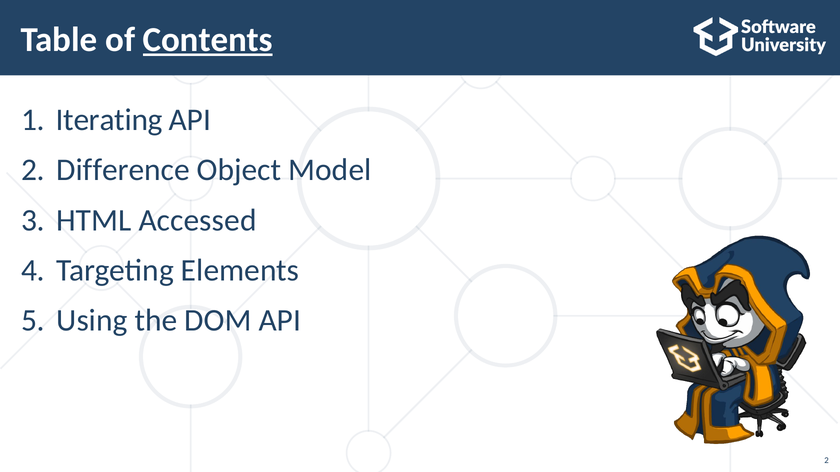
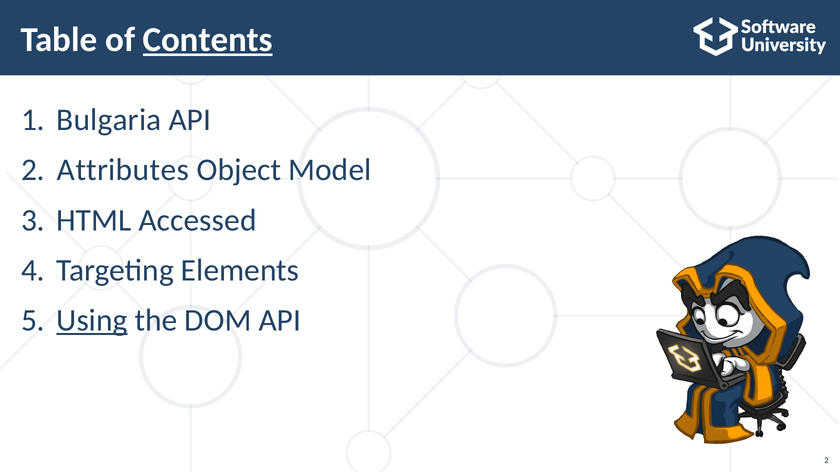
Iterating: Iterating -> Bulgaria
Difference: Difference -> Attributes
Using underline: none -> present
